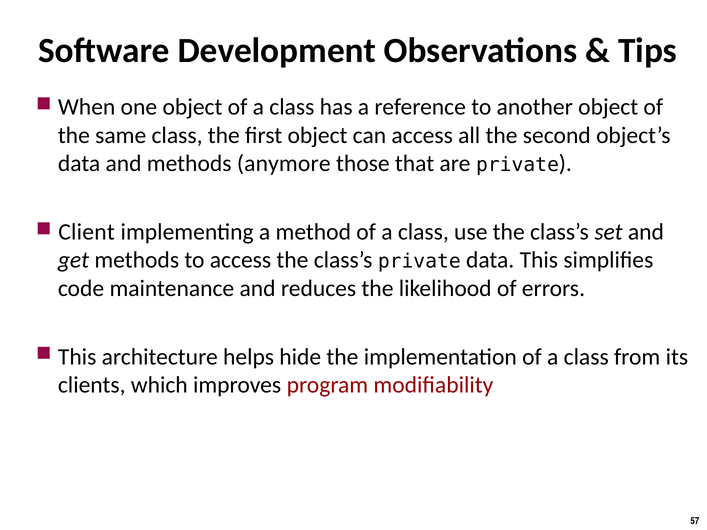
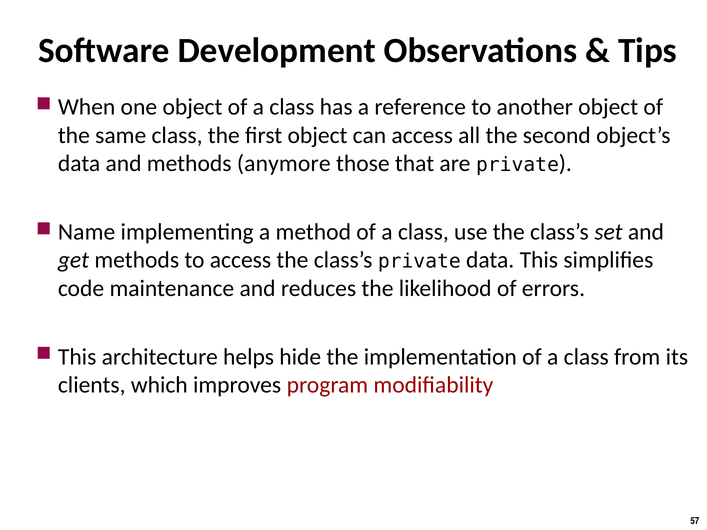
Client: Client -> Name
